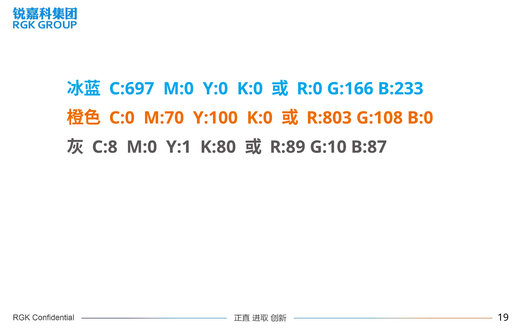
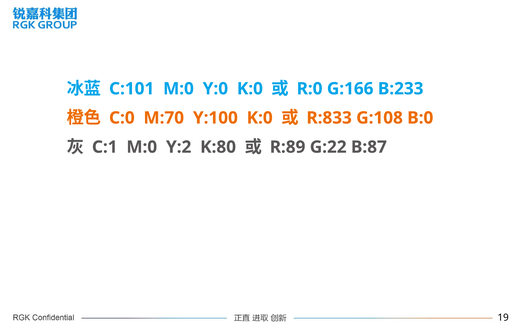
C:697: C:697 -> C:101
R:803: R:803 -> R:833
C:8: C:8 -> C:1
Y:1: Y:1 -> Y:2
G:10: G:10 -> G:22
